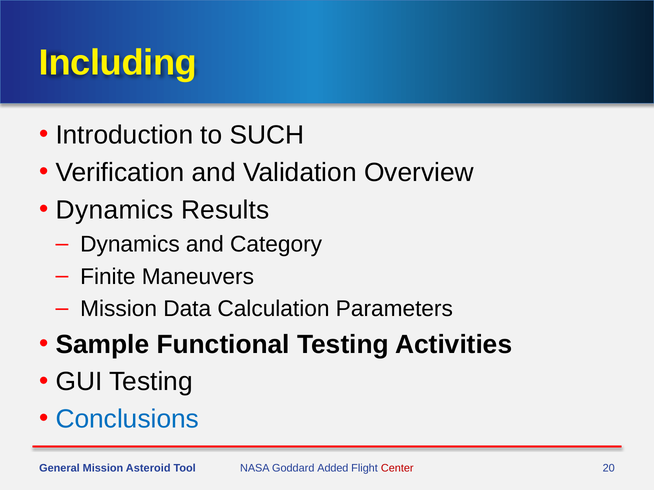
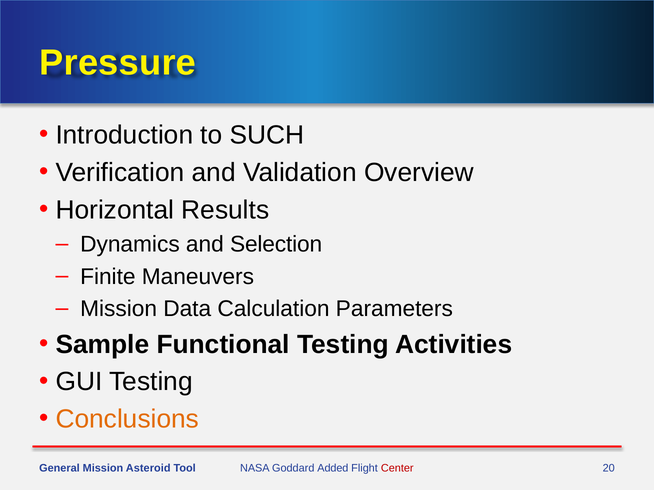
Including: Including -> Pressure
Dynamics at (115, 210): Dynamics -> Horizontal
Category: Category -> Selection
Conclusions colour: blue -> orange
